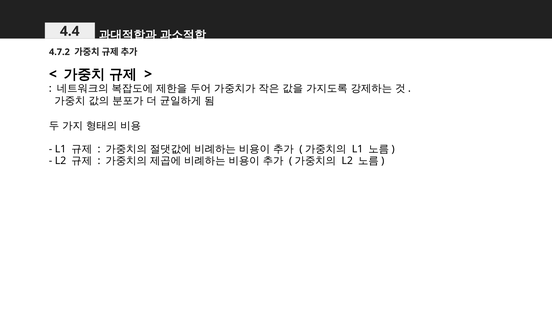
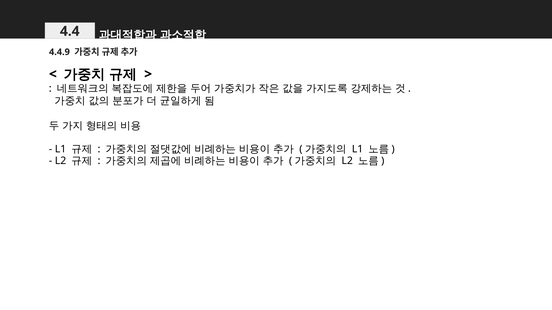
4.7.2: 4.7.2 -> 4.4.9
